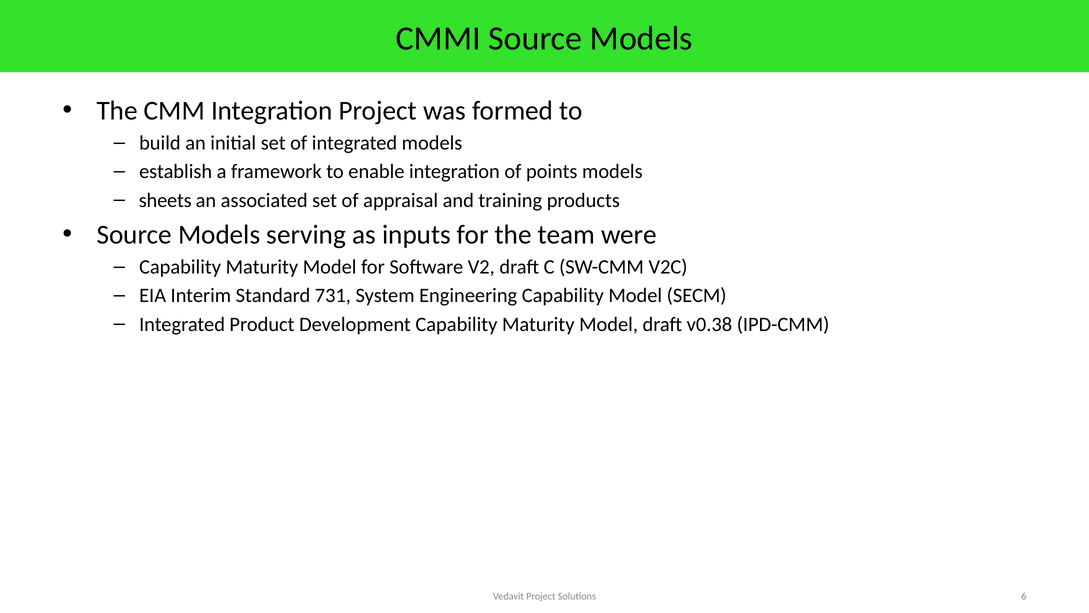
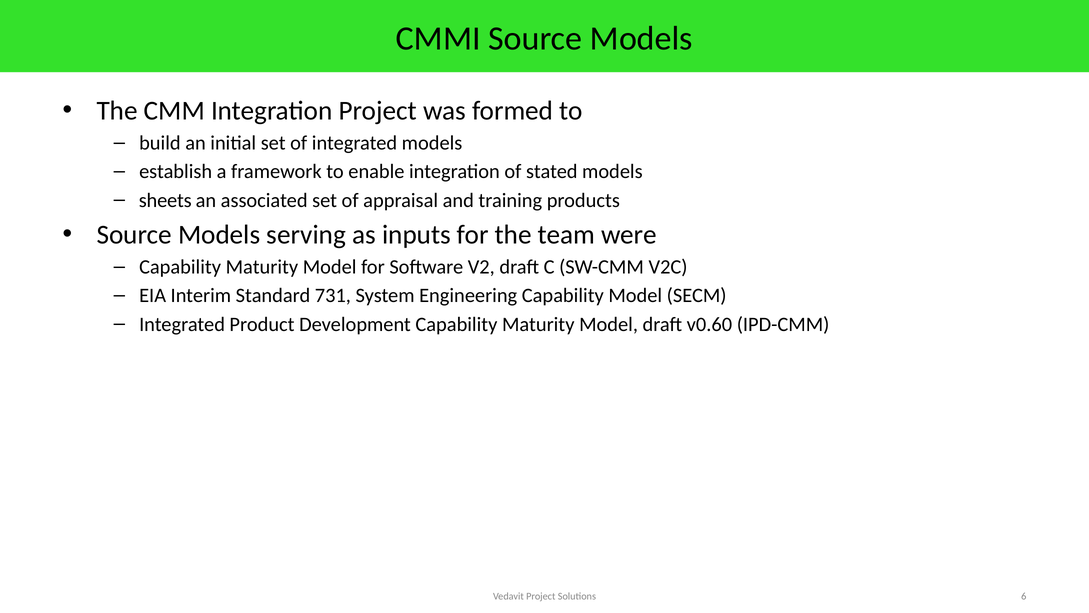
points: points -> stated
v0.38: v0.38 -> v0.60
